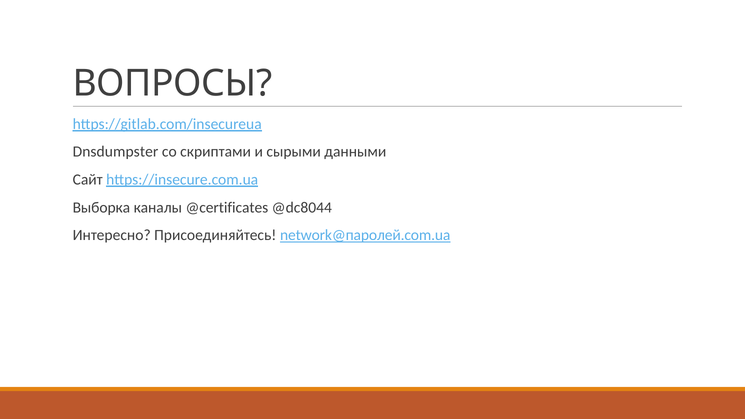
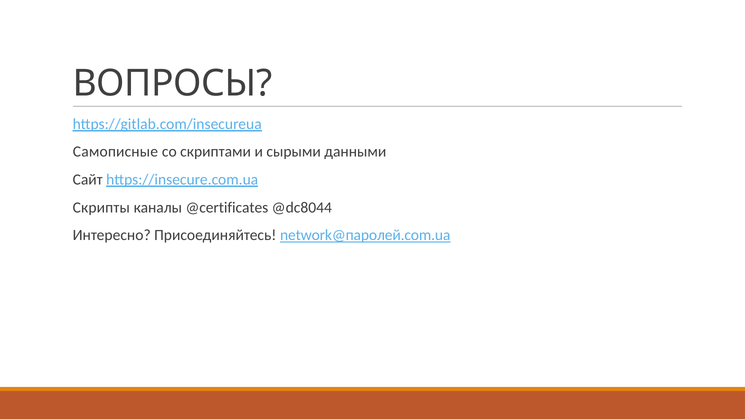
Dnsdumpster: Dnsdumpster -> Самописные
Выборка: Выборка -> Скрипты
